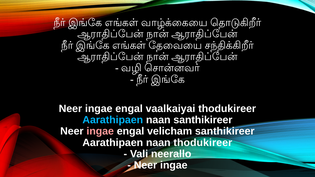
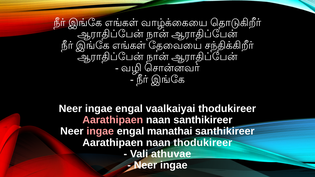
Aarathipaen at (113, 120) colour: light blue -> pink
velicham: velicham -> manathai
neerallo: neerallo -> athuvae
